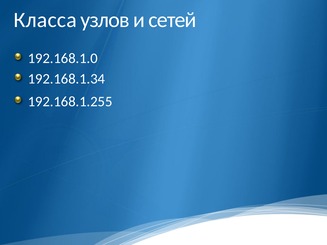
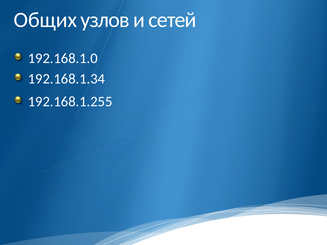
Класса: Класса -> Общих
